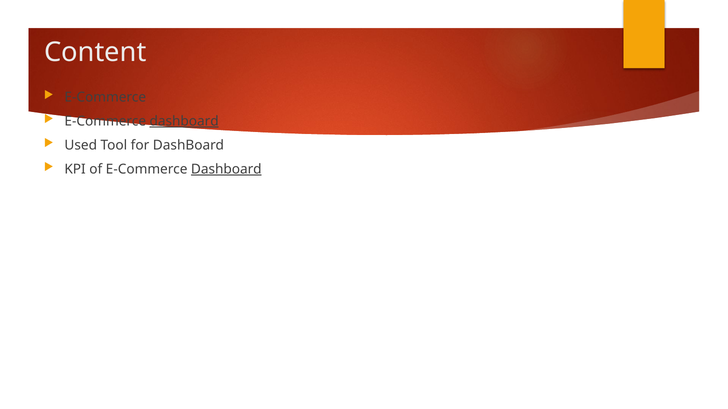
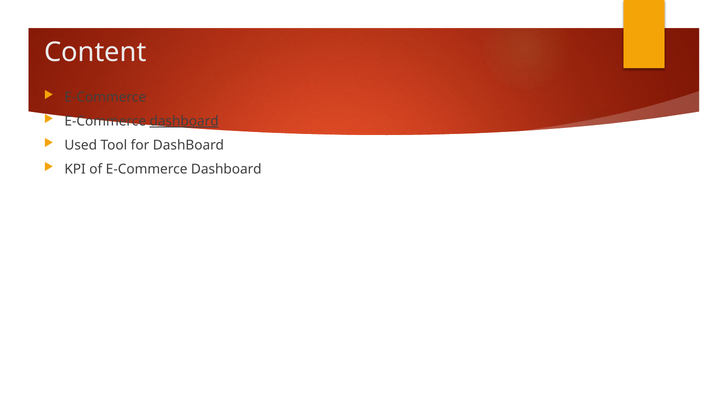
Dashboard at (226, 169) underline: present -> none
